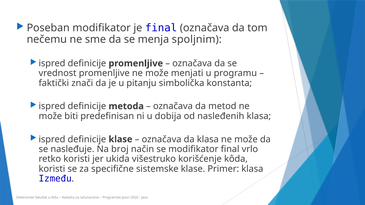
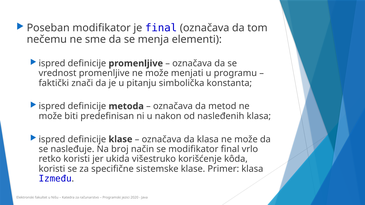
spoljnim: spoljnim -> elementi
dobija: dobija -> nakon
